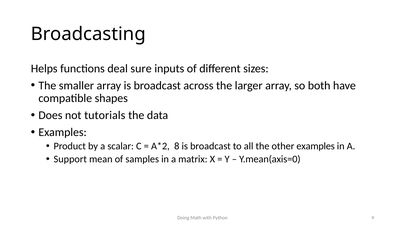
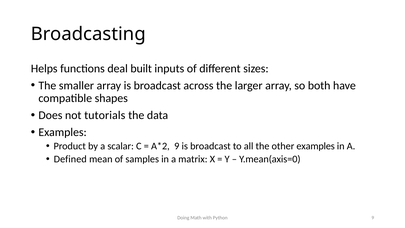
sure: sure -> built
8 at (177, 146): 8 -> 9
Support: Support -> Defined
